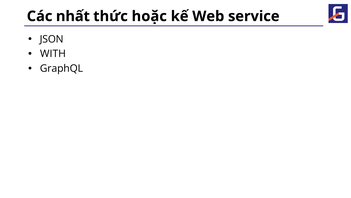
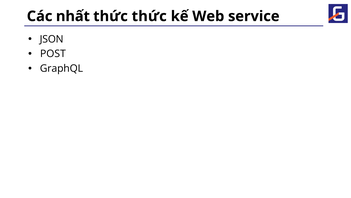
thức hoặc: hoặc -> thức
WITH: WITH -> POST
